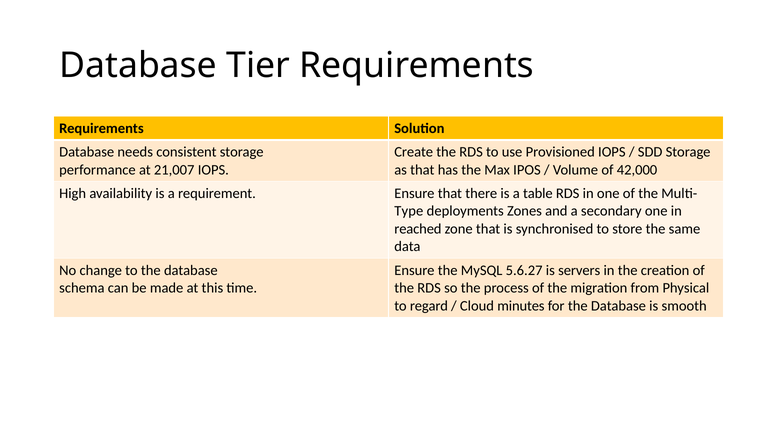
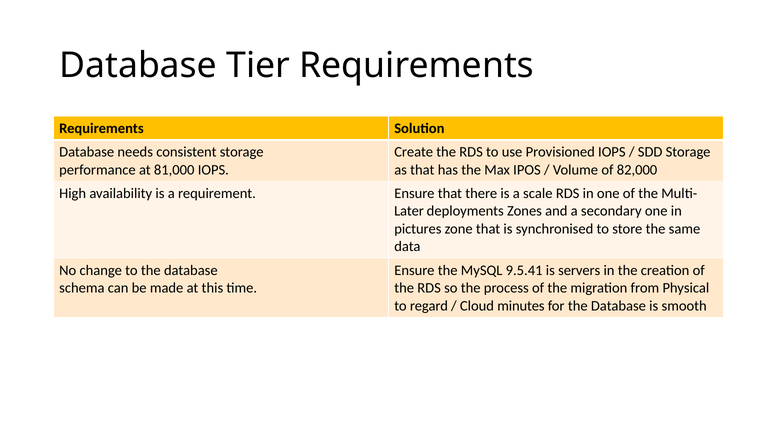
21,007: 21,007 -> 81,000
42,000: 42,000 -> 82,000
table: table -> scale
Type: Type -> Later
reached: reached -> pictures
5.6.27: 5.6.27 -> 9.5.41
